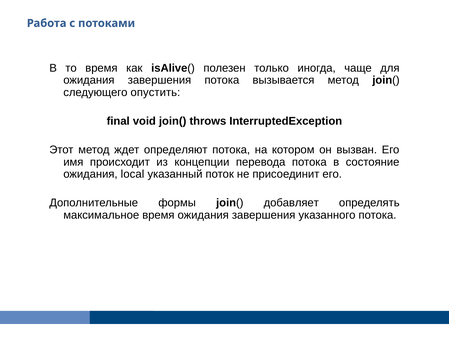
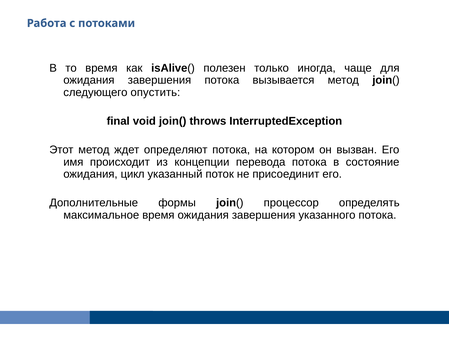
local: local -> цикл
добавляет: добавляет -> процессор
